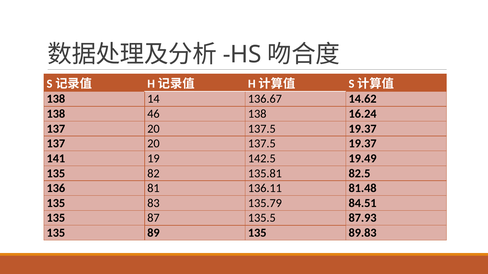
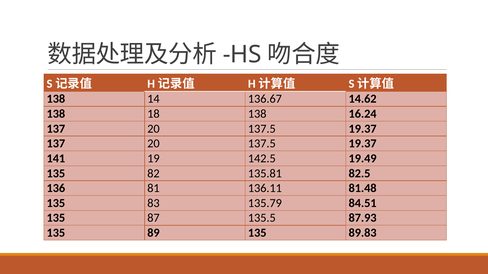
46: 46 -> 18
